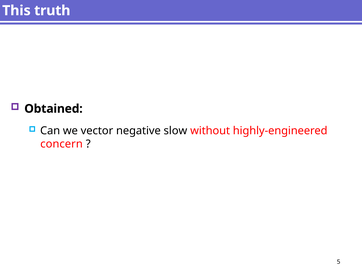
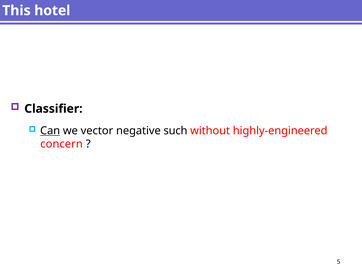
truth: truth -> hotel
Obtained: Obtained -> Classifier
Can underline: none -> present
slow: slow -> such
